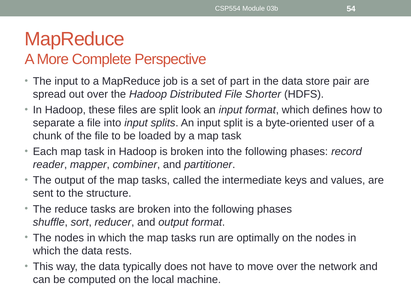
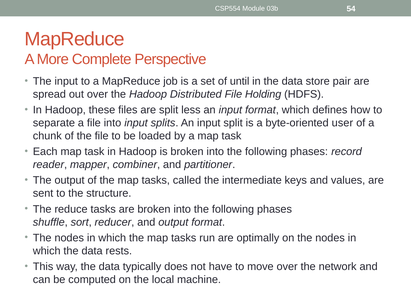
part: part -> until
Shorter: Shorter -> Holding
look: look -> less
